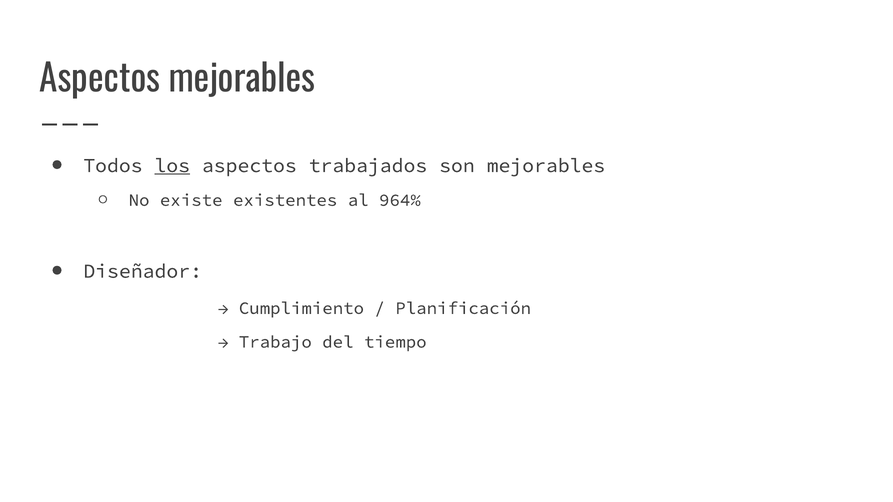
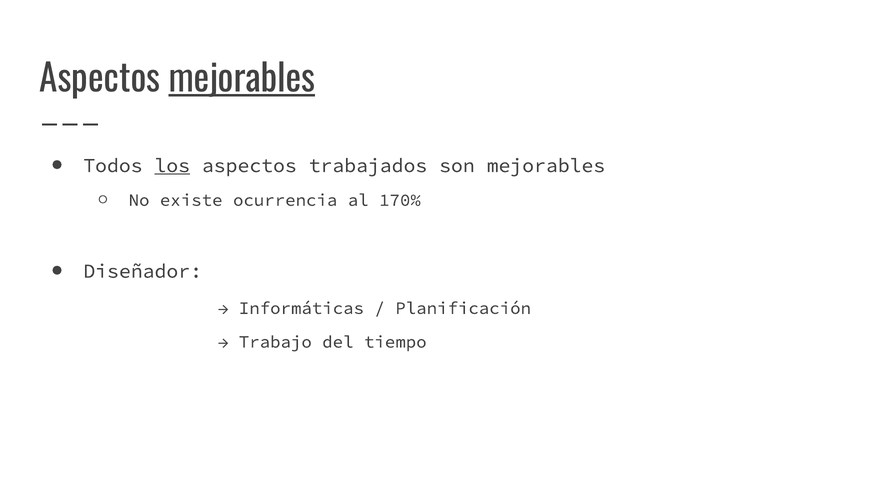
mejorables at (242, 79) underline: none -> present
existentes: existentes -> ocurrencia
964%: 964% -> 170%
Cumplimiento: Cumplimiento -> Informáticas
